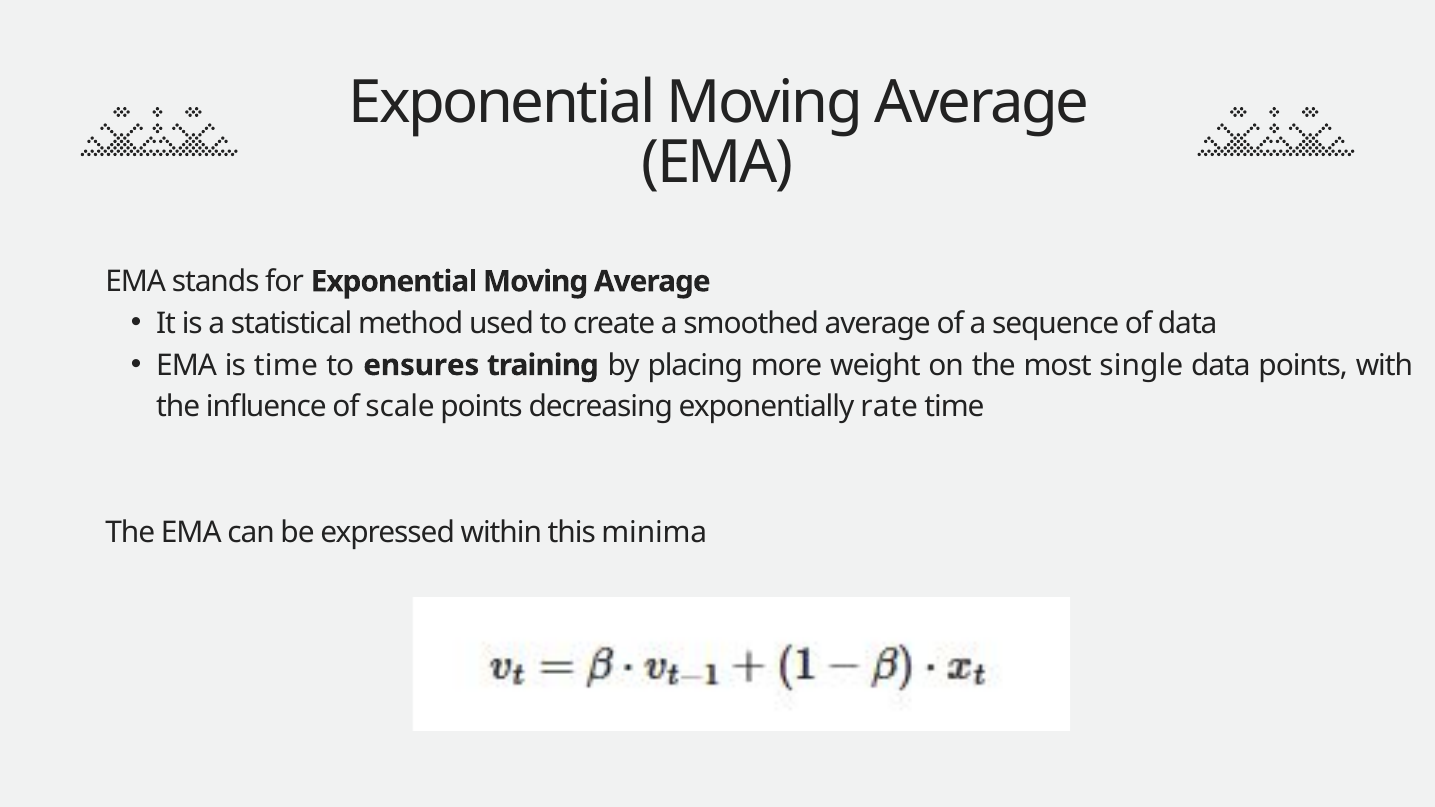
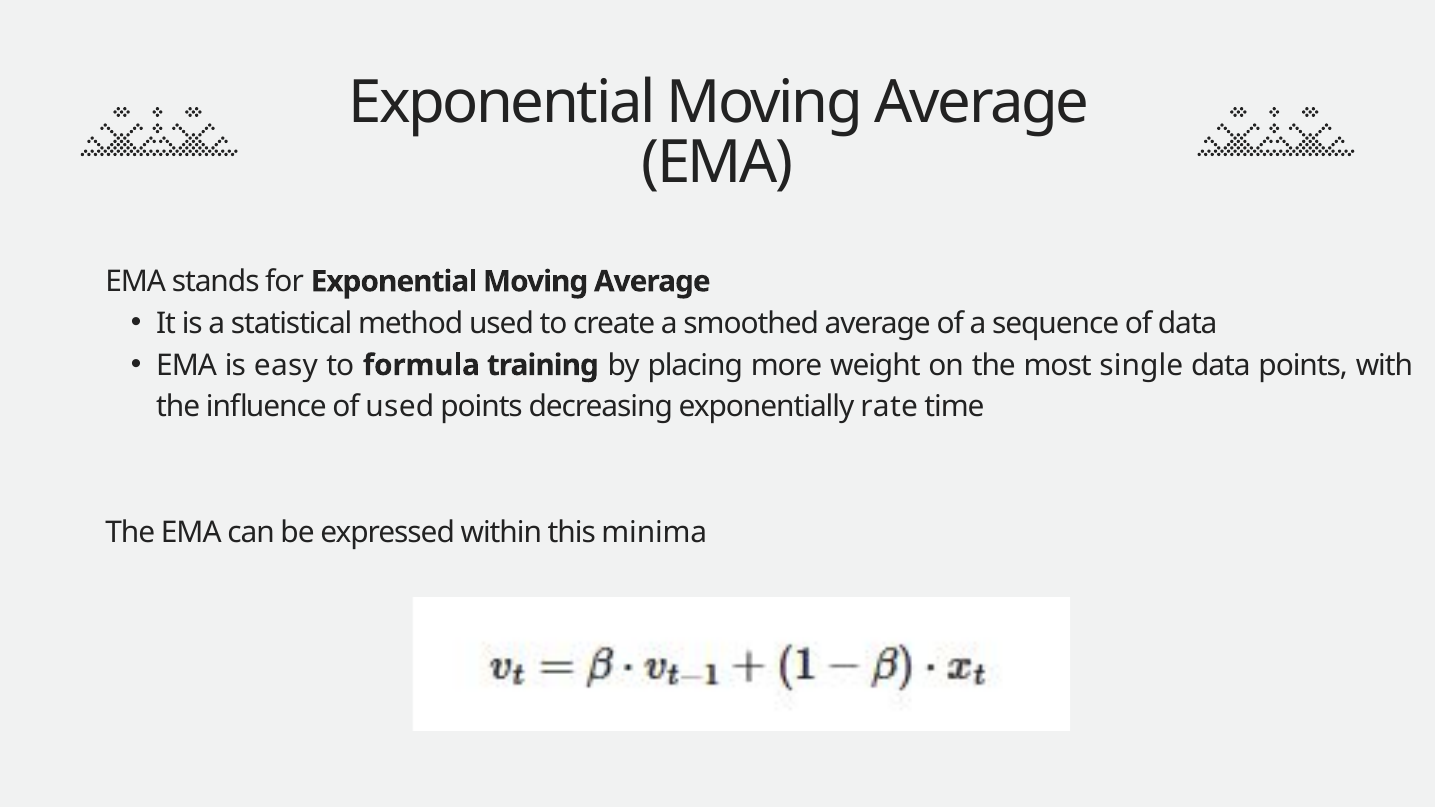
is time: time -> easy
ensures: ensures -> formula
of scale: scale -> used
